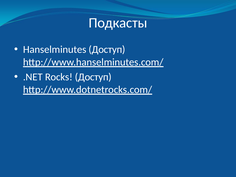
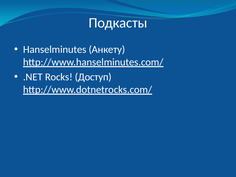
Hanselminutes Доступ: Доступ -> Анкету
